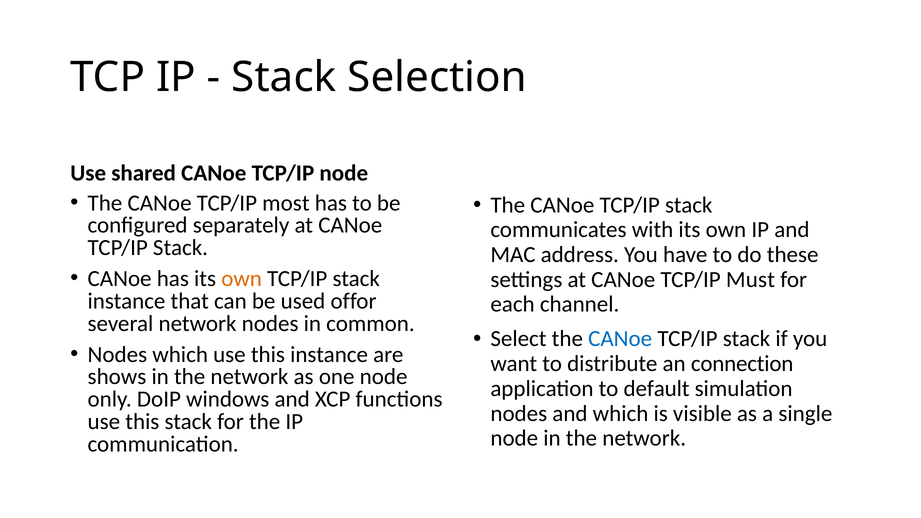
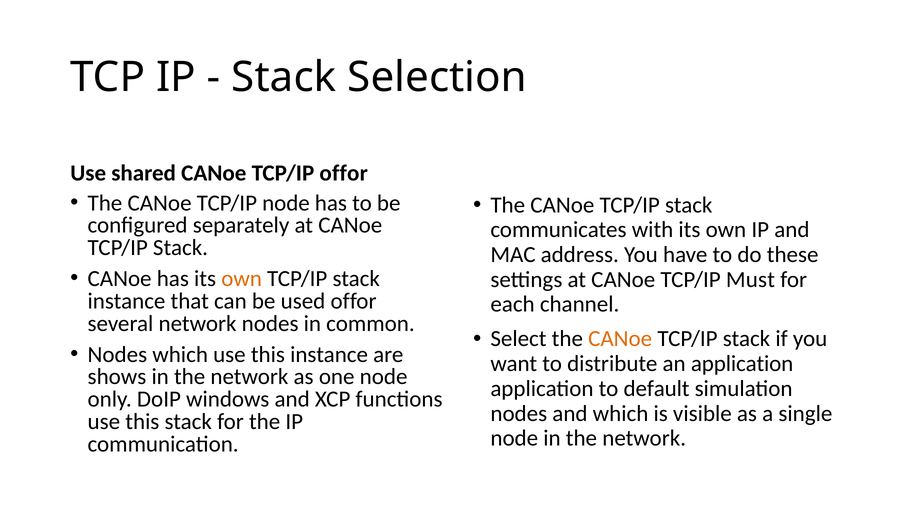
TCP/IP node: node -> offor
TCP/IP most: most -> node
CANoe at (620, 339) colour: blue -> orange
an connection: connection -> application
